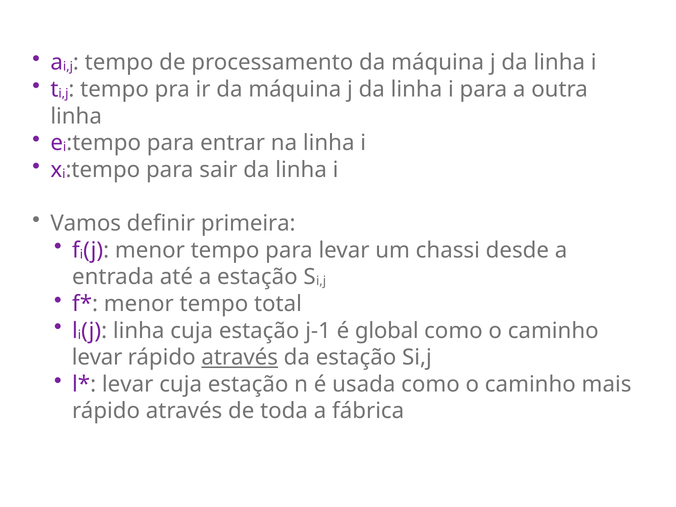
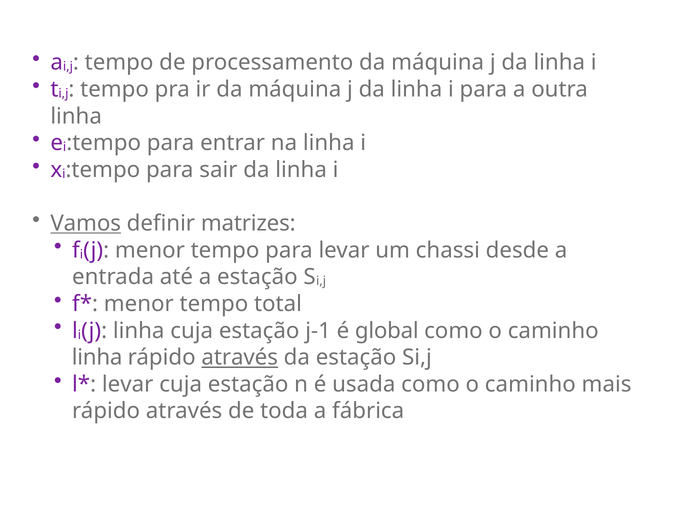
Vamos underline: none -> present
primeira: primeira -> matrizes
levar at (97, 357): levar -> linha
